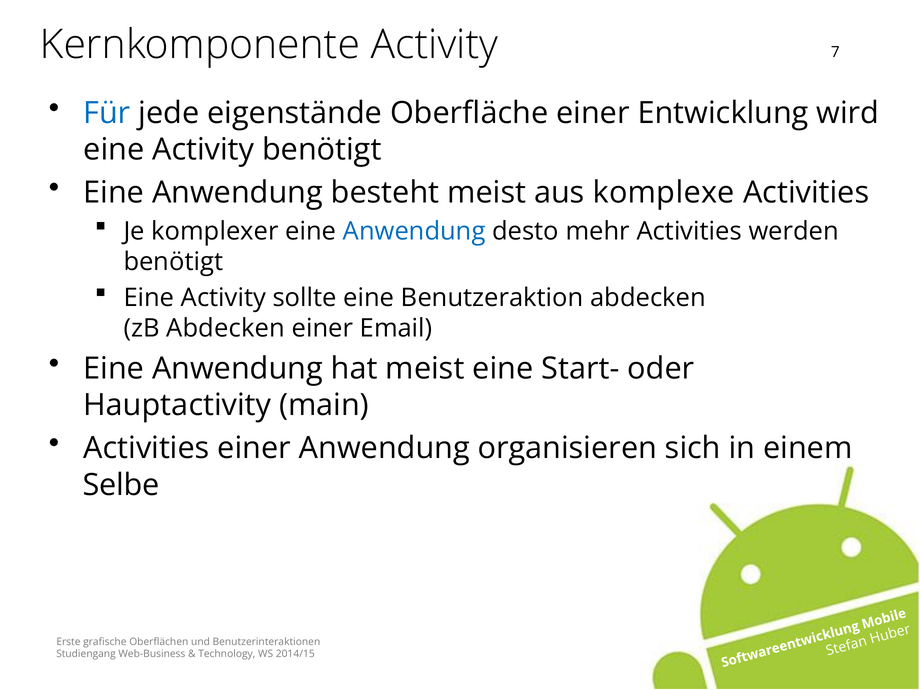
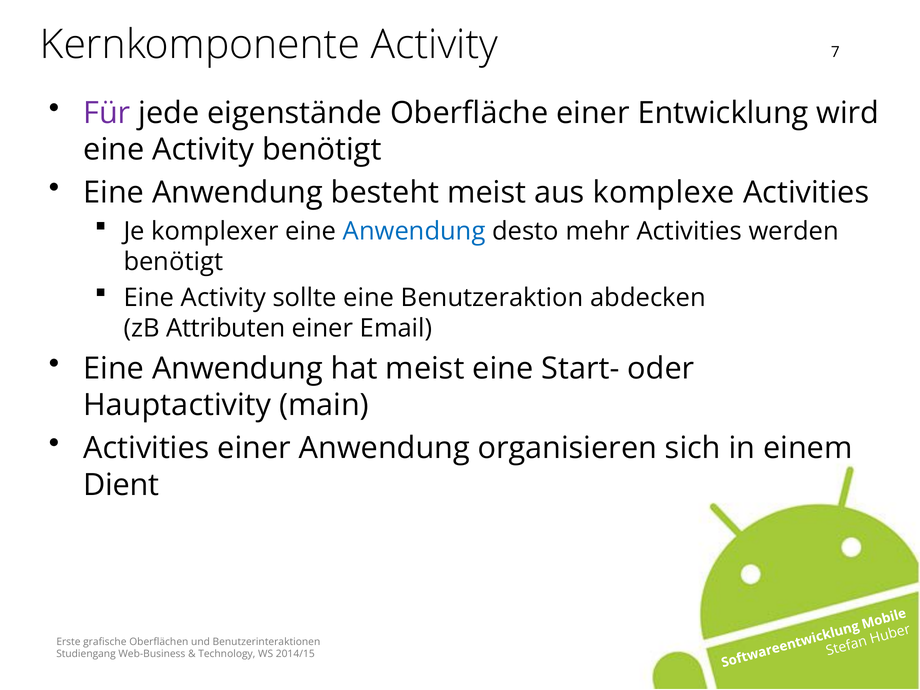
Für colour: blue -> purple
zB Abdecken: Abdecken -> Attributen
Selbe: Selbe -> Dient
